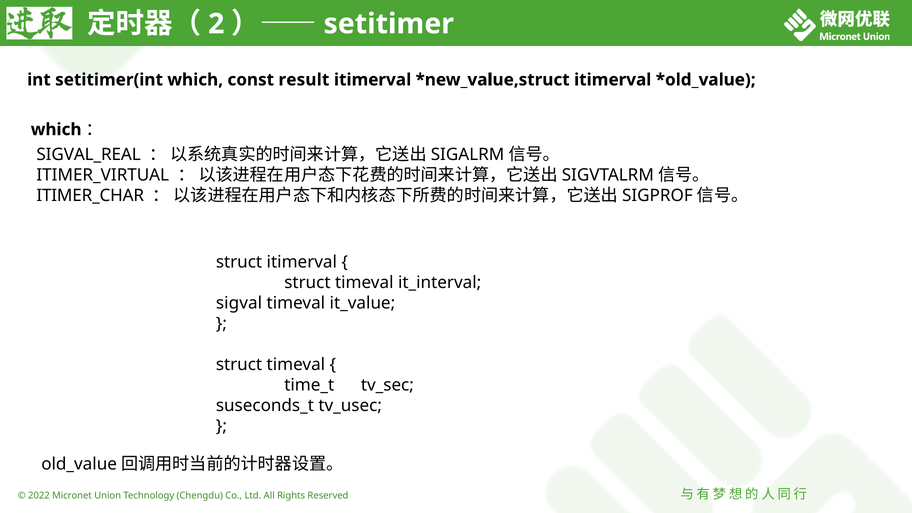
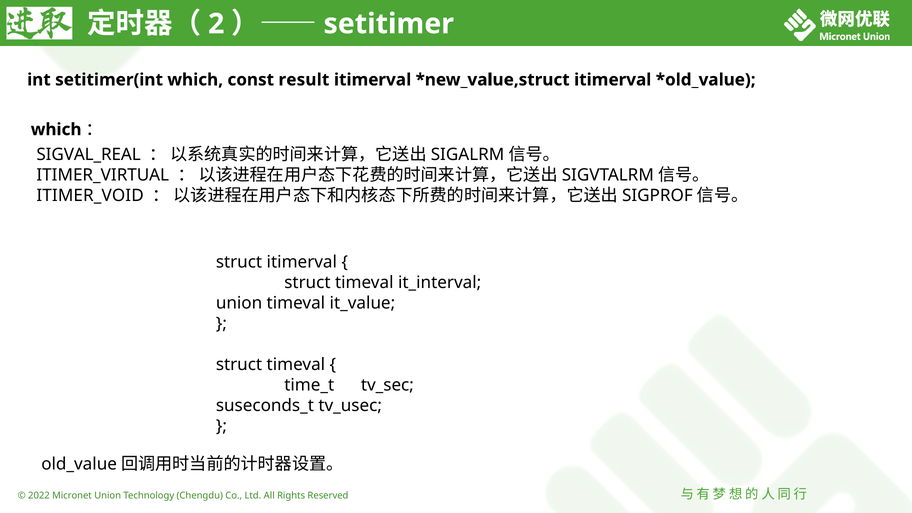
ITIMER_CHAR: ITIMER_CHAR -> ITIMER_VOID
sigval at (239, 303): sigval -> union
